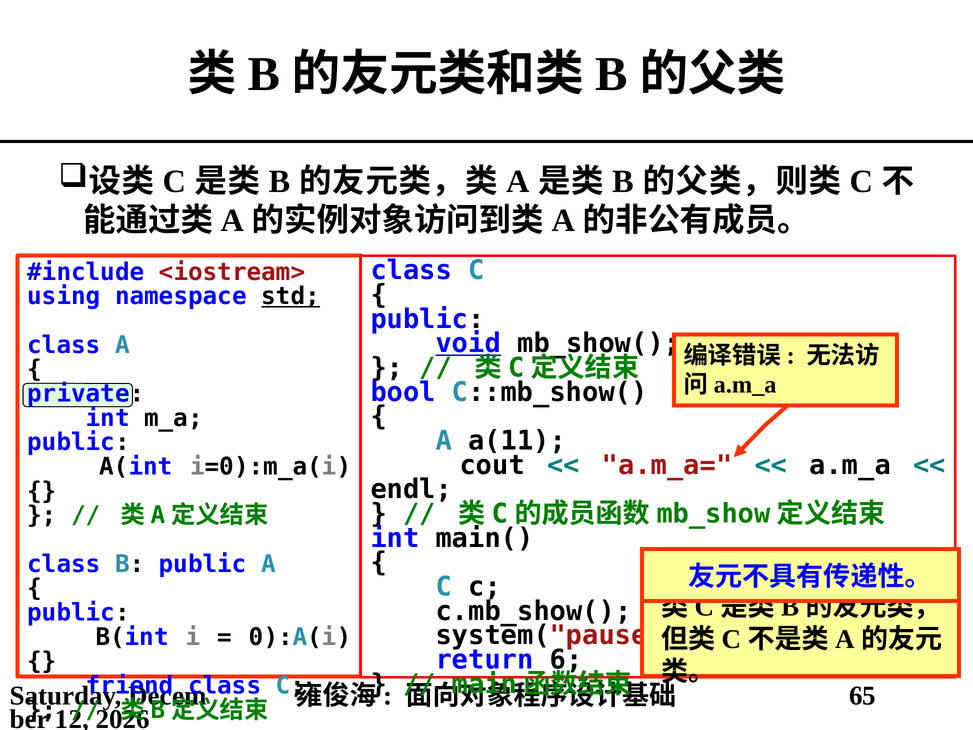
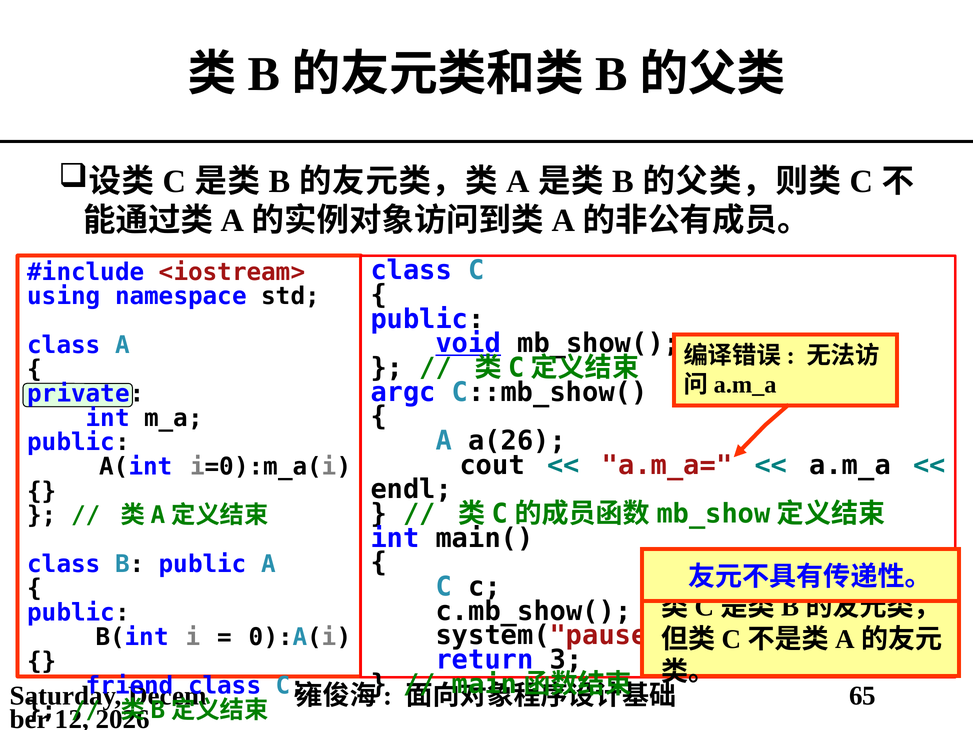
std underline: present -> none
bool: bool -> argc
a(11: a(11 -> a(26
6: 6 -> 3
